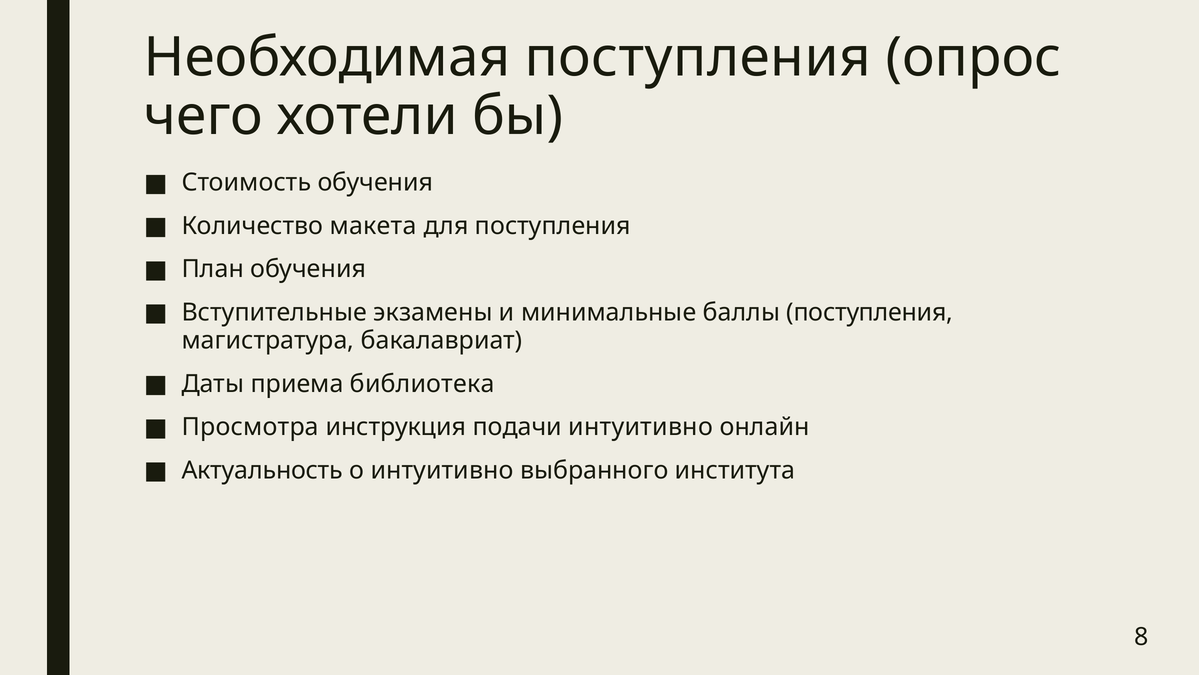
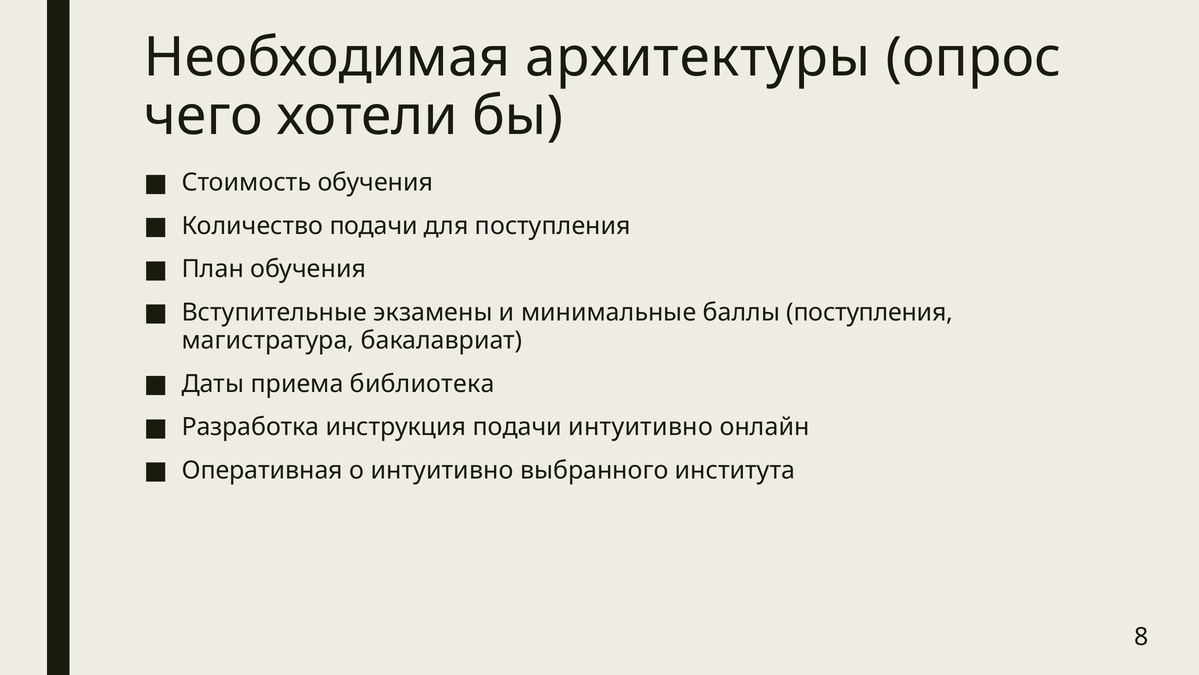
Необходимая поступления: поступления -> архитектуры
Количество макета: макета -> подачи
Просмотра: Просмотра -> Разработка
Актуальность: Актуальность -> Оперативная
